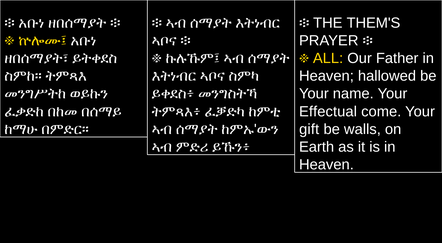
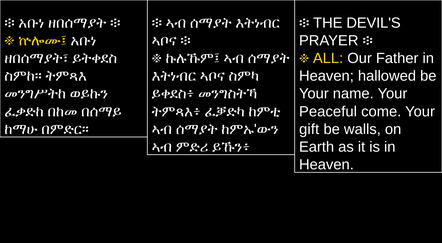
THEM'S: THEM'S -> DEVIL'S
Effectual: Effectual -> Peaceful
